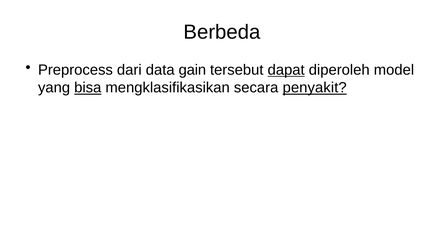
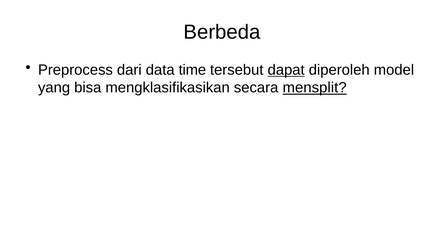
gain: gain -> time
bisa underline: present -> none
penyakit: penyakit -> mensplit
